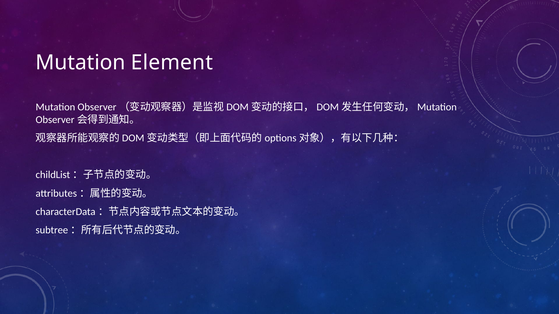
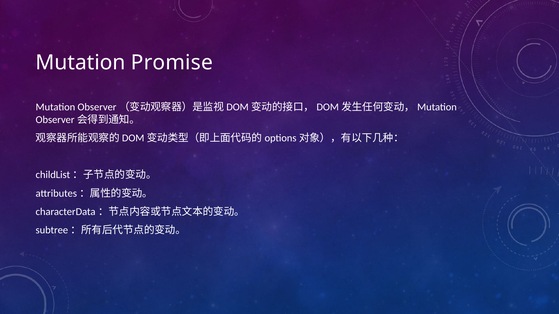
Element: Element -> Promise
